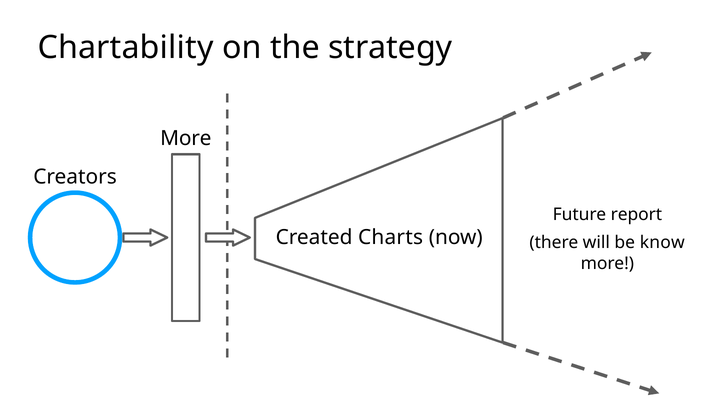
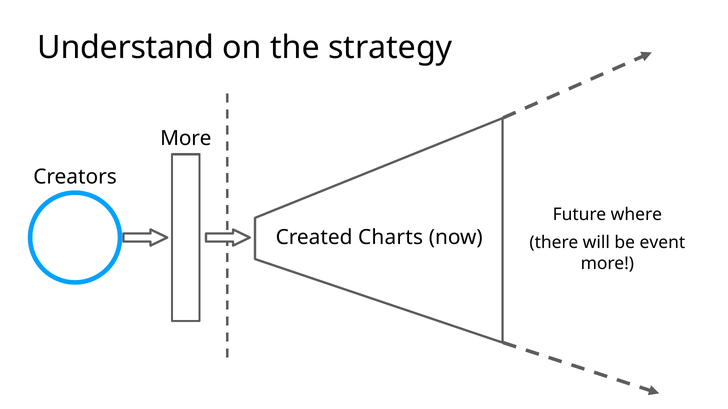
Chartability: Chartability -> Understand
report: report -> where
know: know -> event
